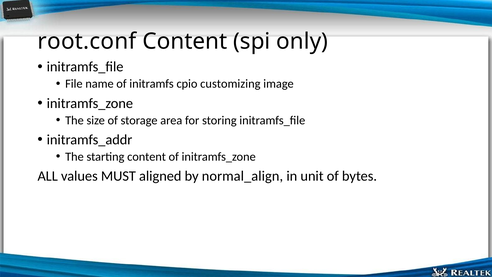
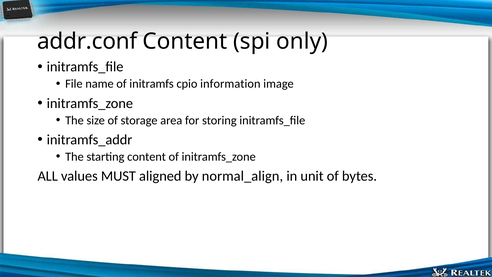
root.conf: root.conf -> addr.conf
customizing: customizing -> information
